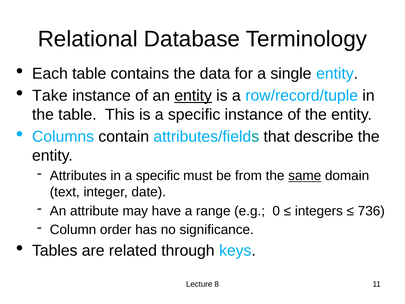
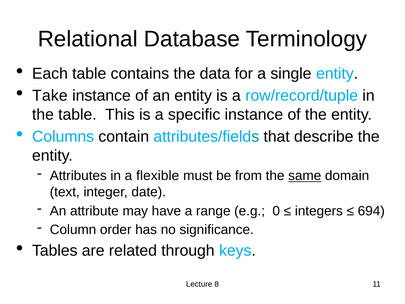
entity at (193, 96) underline: present -> none
in a specific: specific -> flexible
736: 736 -> 694
